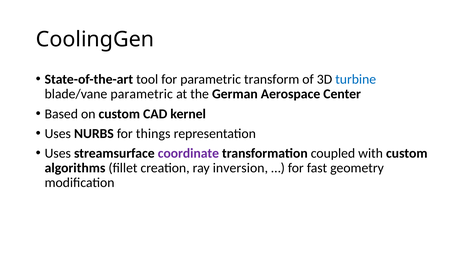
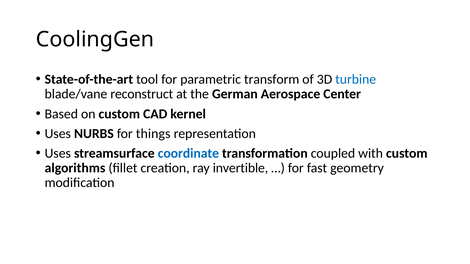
blade/vane parametric: parametric -> reconstruct
coordinate colour: purple -> blue
inversion: inversion -> invertible
